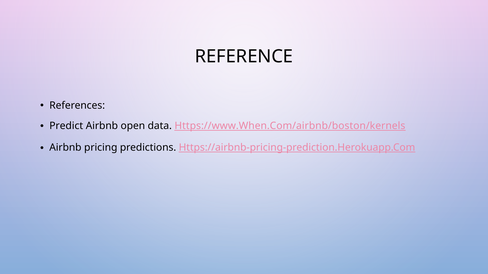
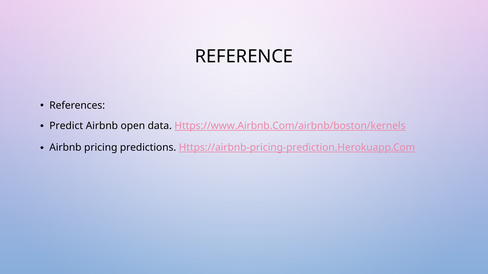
Https://www.When.Com/airbnb/boston/kernels: Https://www.When.Com/airbnb/boston/kernels -> Https://www.Airbnb.Com/airbnb/boston/kernels
